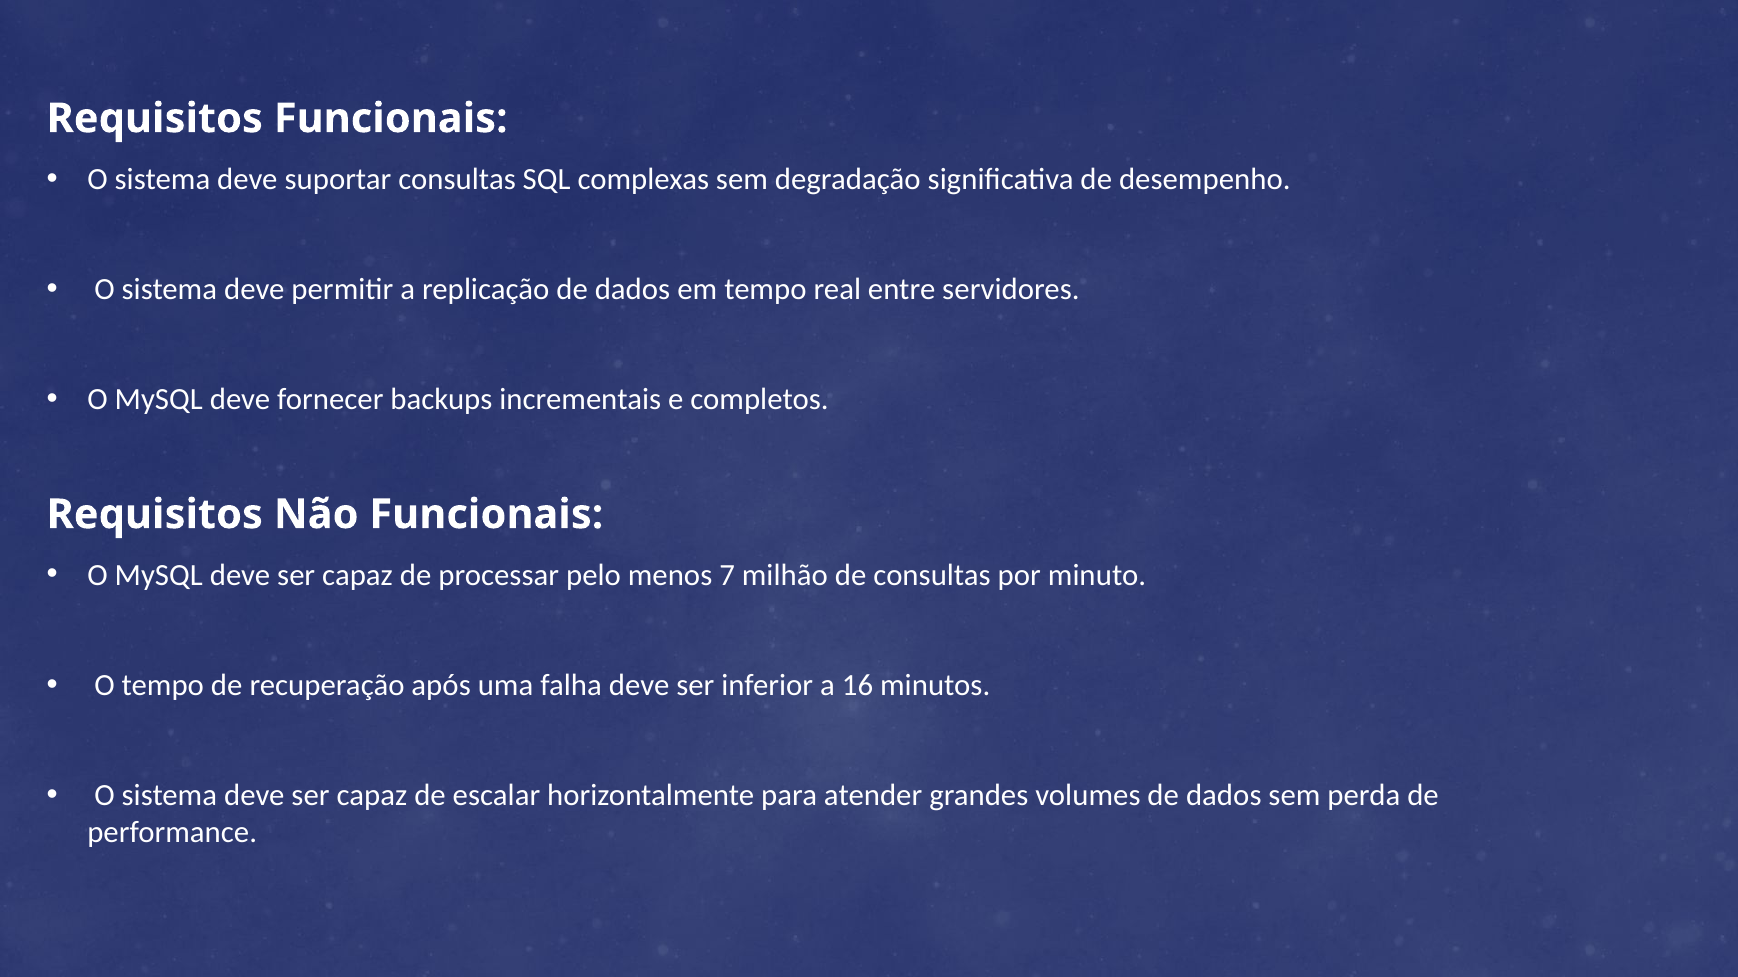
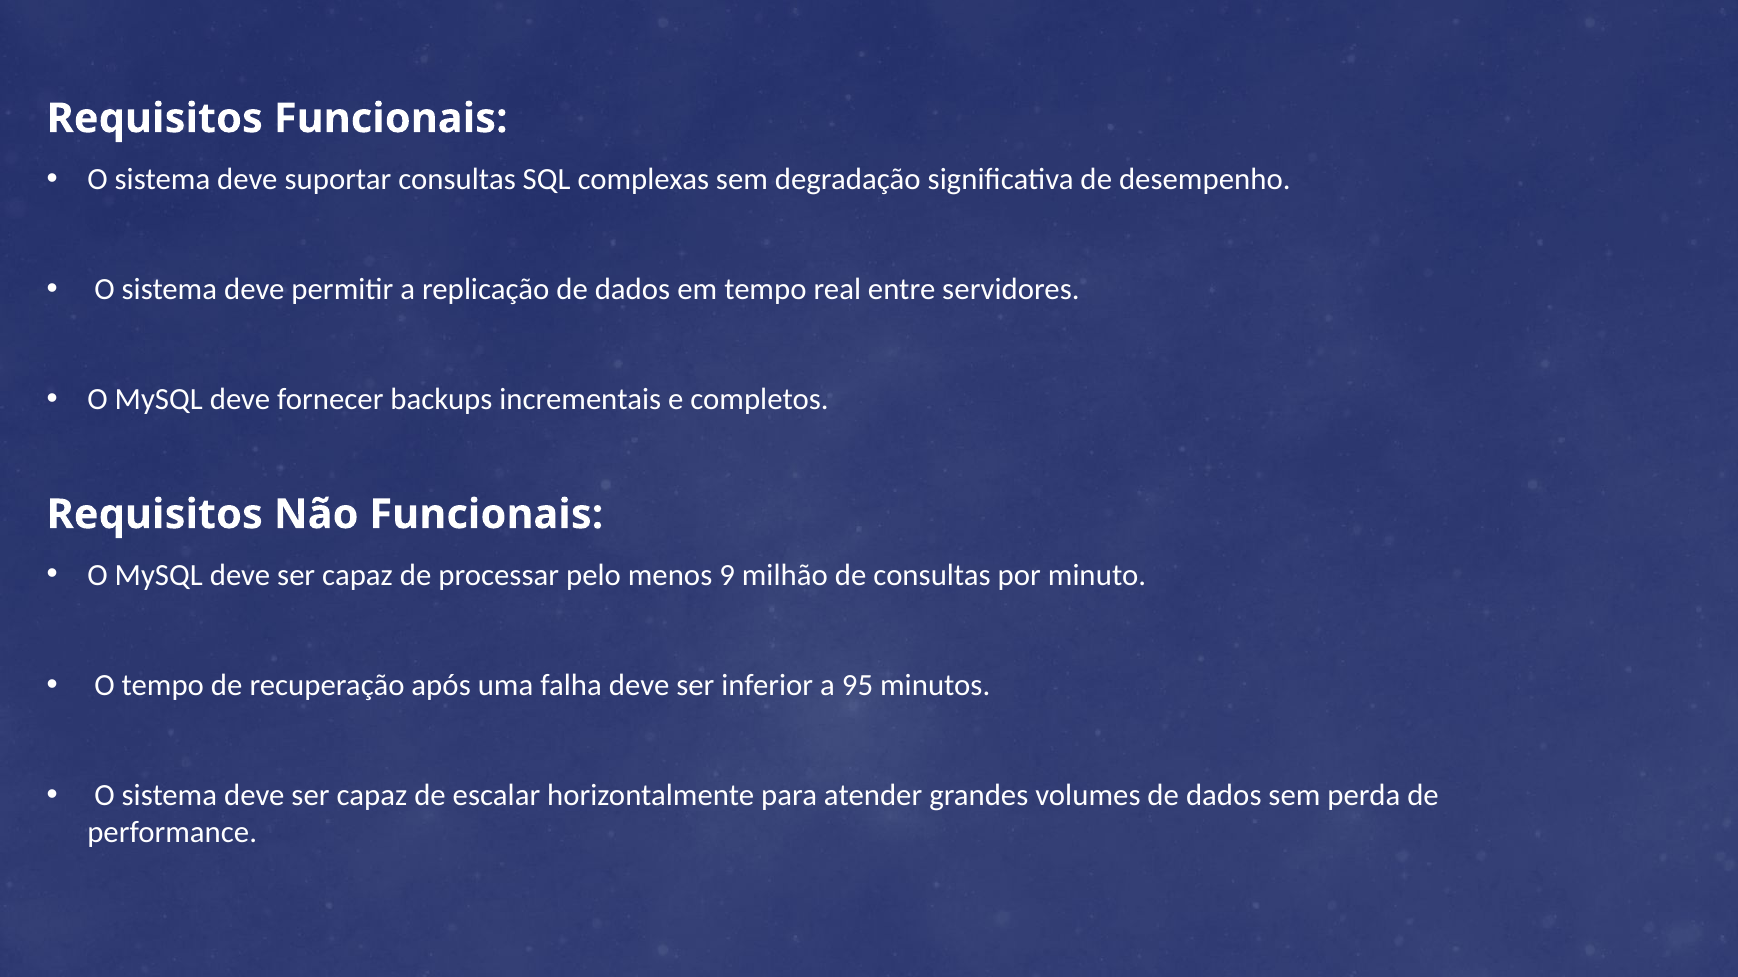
7: 7 -> 9
16: 16 -> 95
